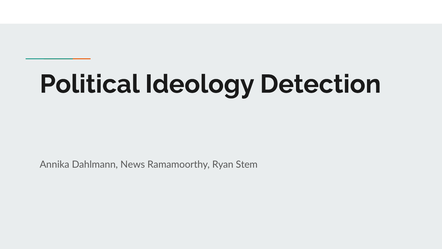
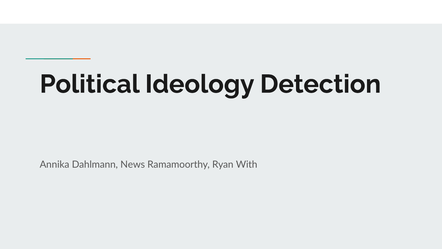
Stem: Stem -> With
